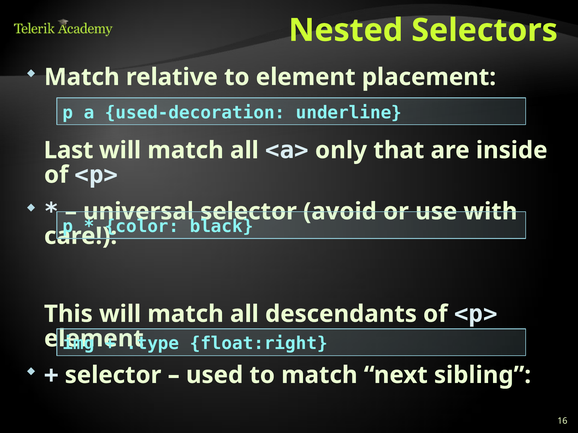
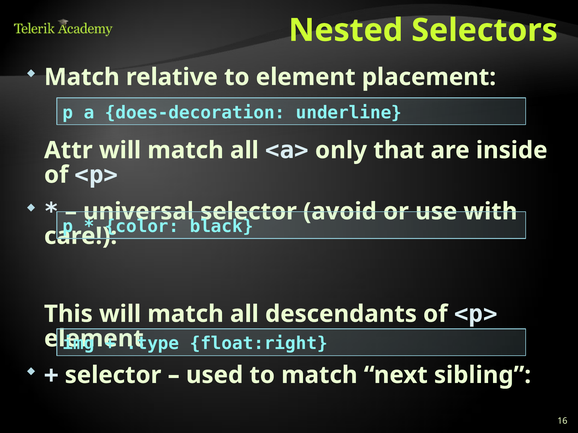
used-decoration: used-decoration -> does-decoration
Last: Last -> Attr
